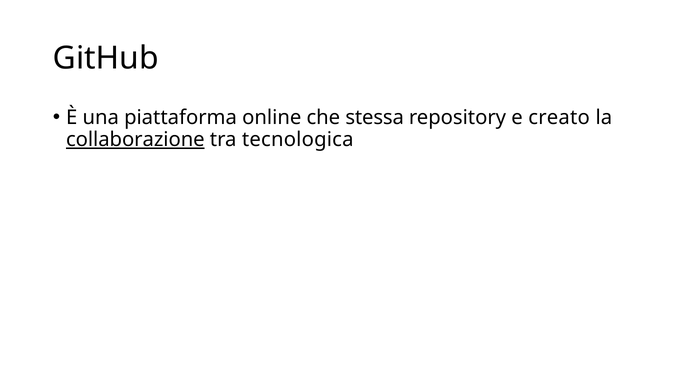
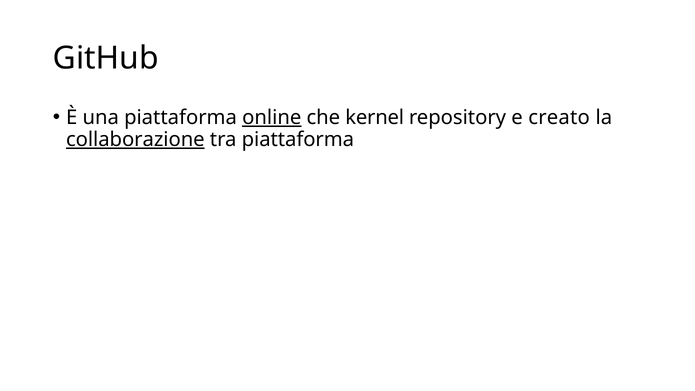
online underline: none -> present
stessa: stessa -> kernel
tra tecnologica: tecnologica -> piattaforma
